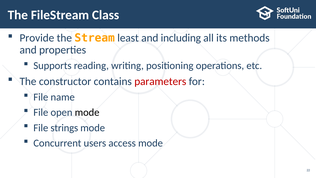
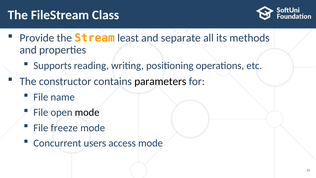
including: including -> separate
parameters colour: red -> black
strings: strings -> freeze
